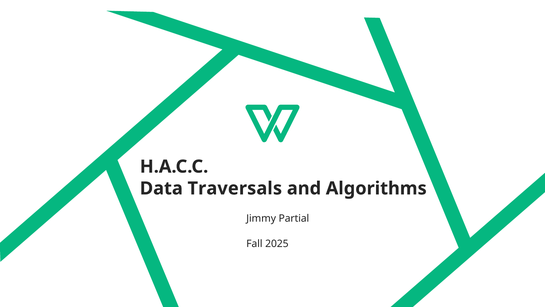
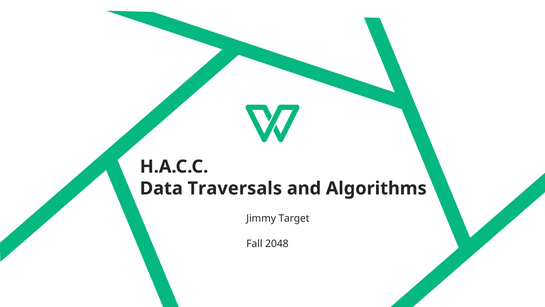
Partial: Partial -> Target
2025: 2025 -> 2048
